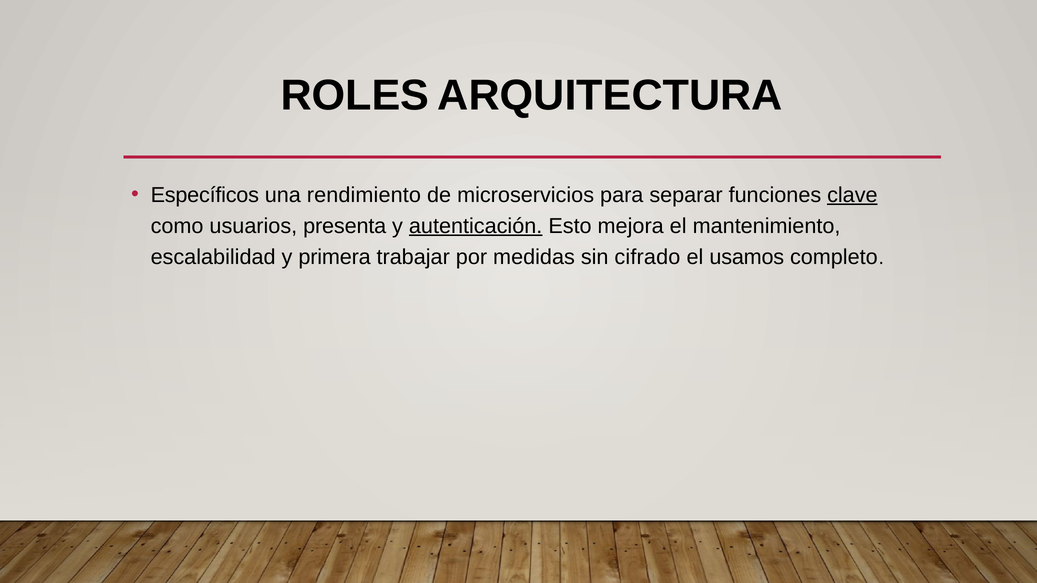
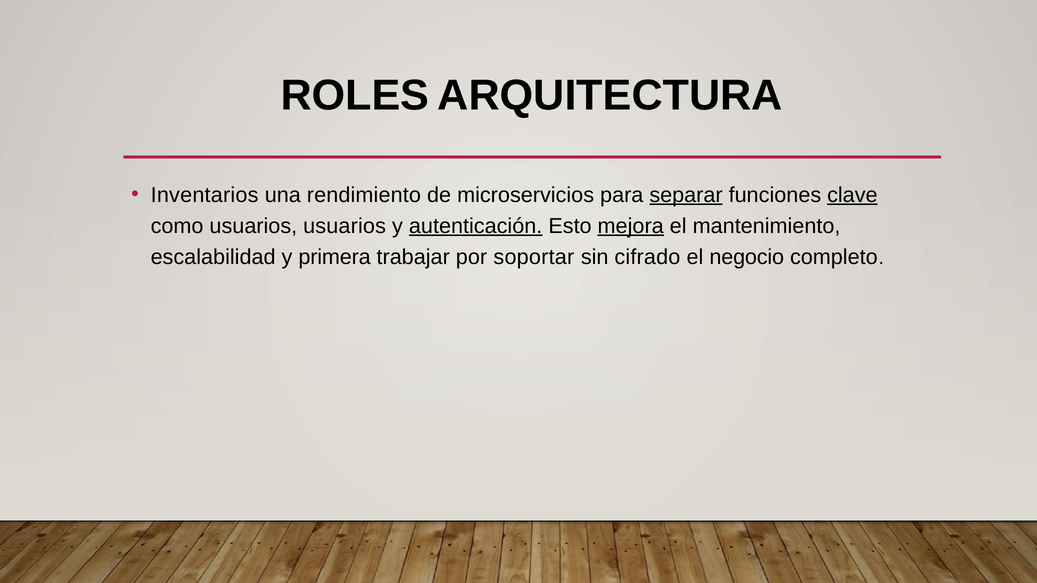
Específicos: Específicos -> Inventarios
separar underline: none -> present
usuarios presenta: presenta -> usuarios
mejora underline: none -> present
medidas: medidas -> soportar
usamos: usamos -> negocio
